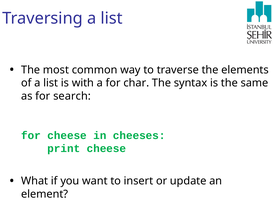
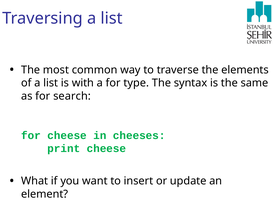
char: char -> type
